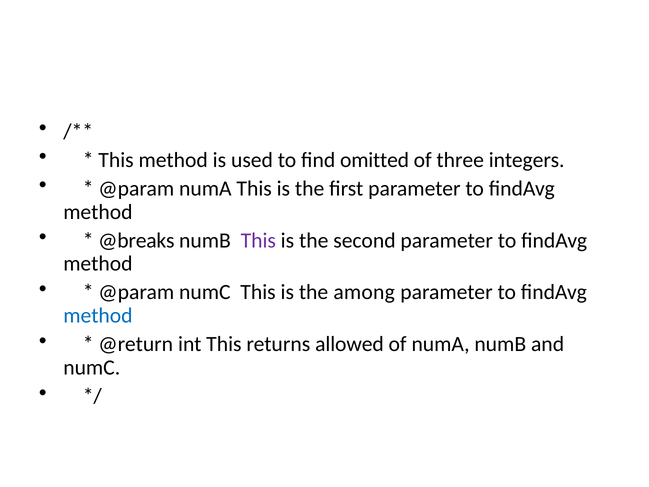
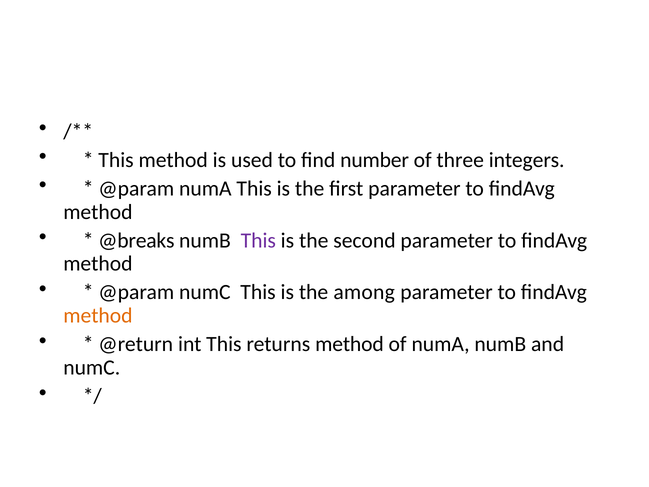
omitted: omitted -> number
method at (98, 316) colour: blue -> orange
returns allowed: allowed -> method
